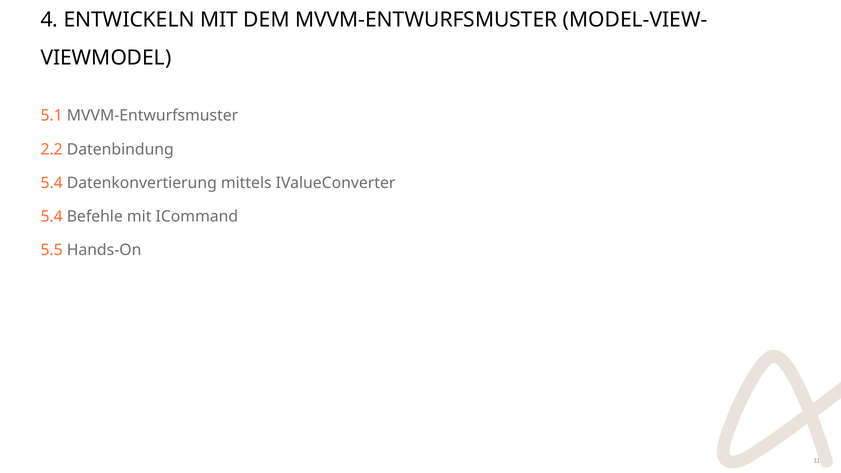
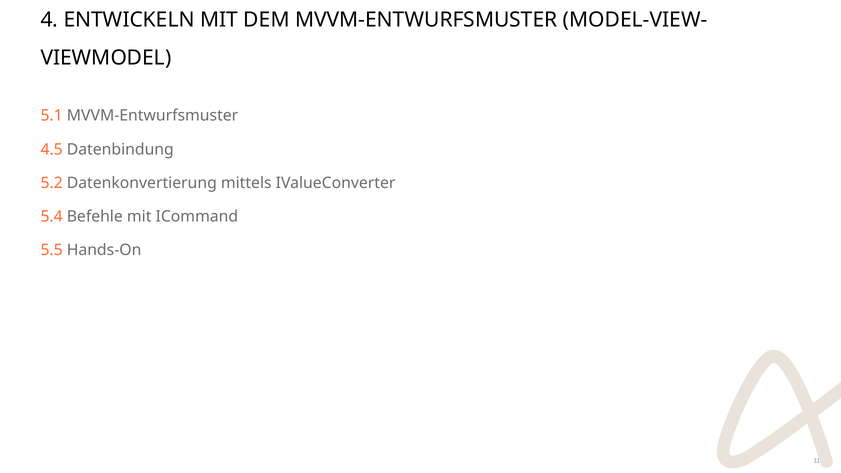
2.2: 2.2 -> 4.5
5.4 at (52, 183): 5.4 -> 5.2
